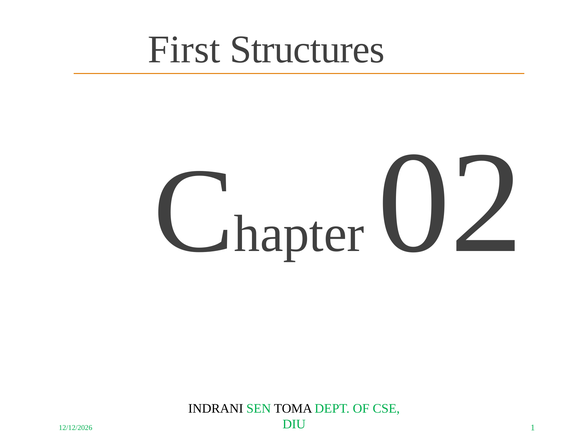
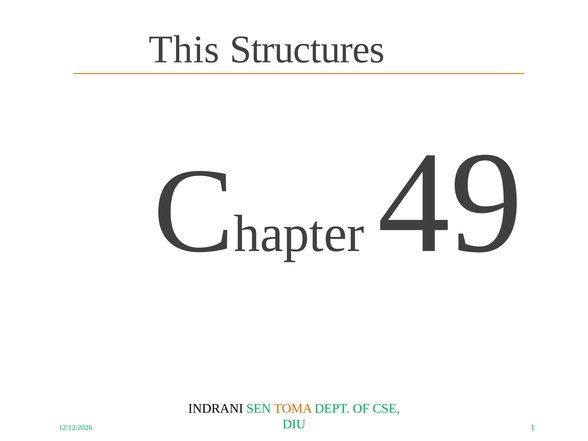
First: First -> This
02: 02 -> 49
TOMA colour: black -> orange
